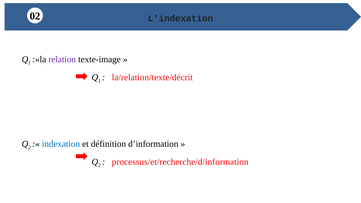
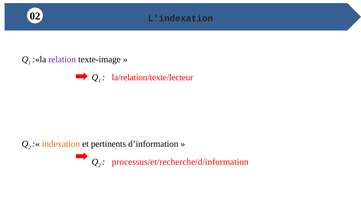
la/relation/texte/décrit: la/relation/texte/décrit -> la/relation/texte/lecteur
indexation colour: blue -> orange
définition: définition -> pertinents
